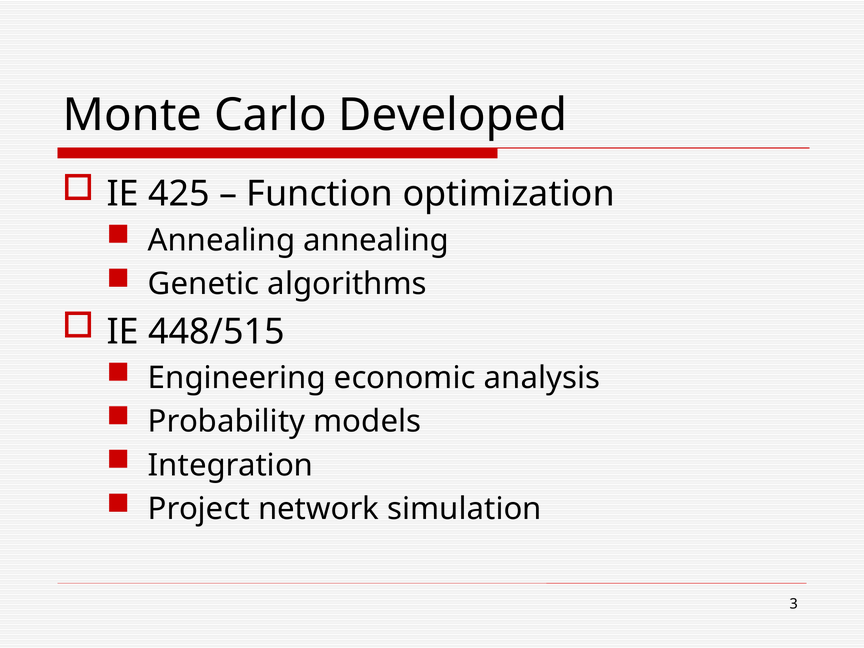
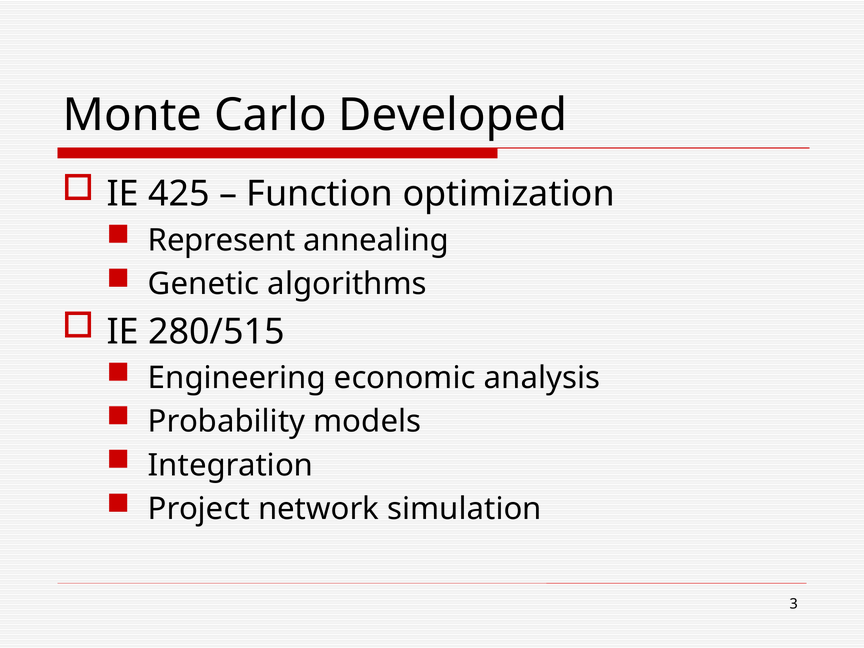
Annealing at (222, 240): Annealing -> Represent
448/515: 448/515 -> 280/515
